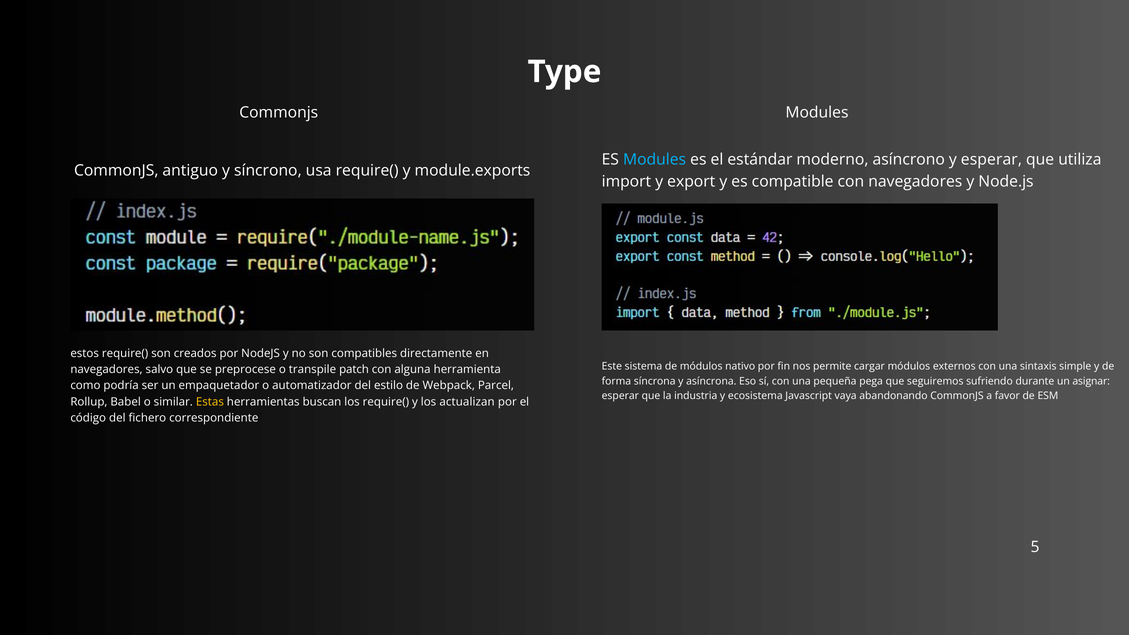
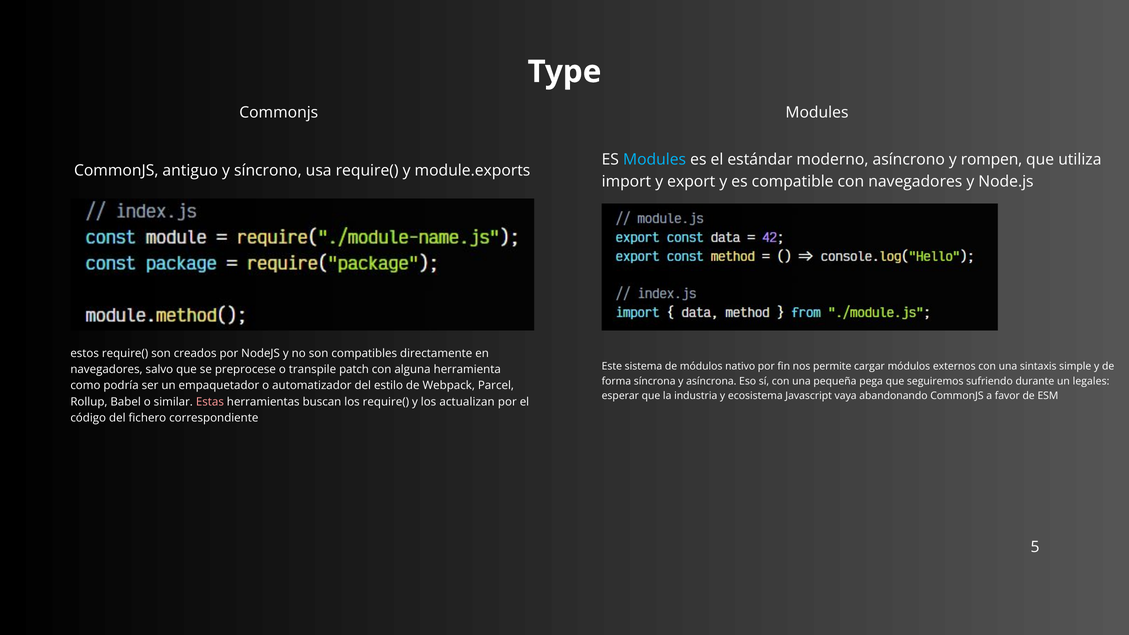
y esperar: esperar -> rompen
asignar: asignar -> legales
Estas colour: yellow -> pink
